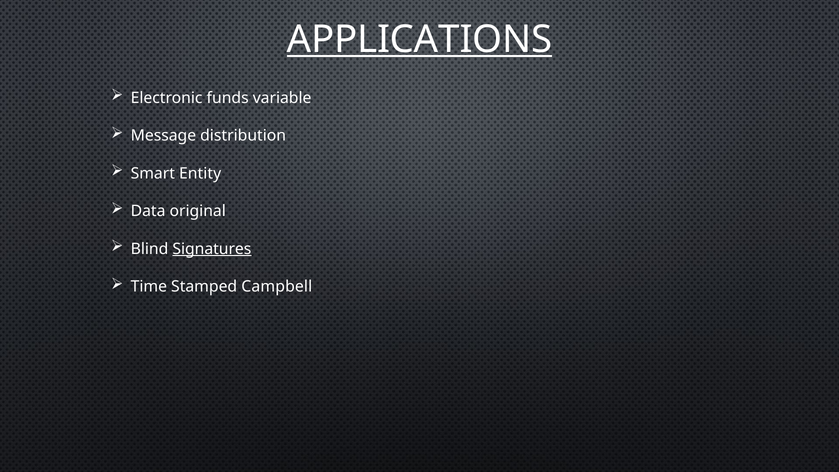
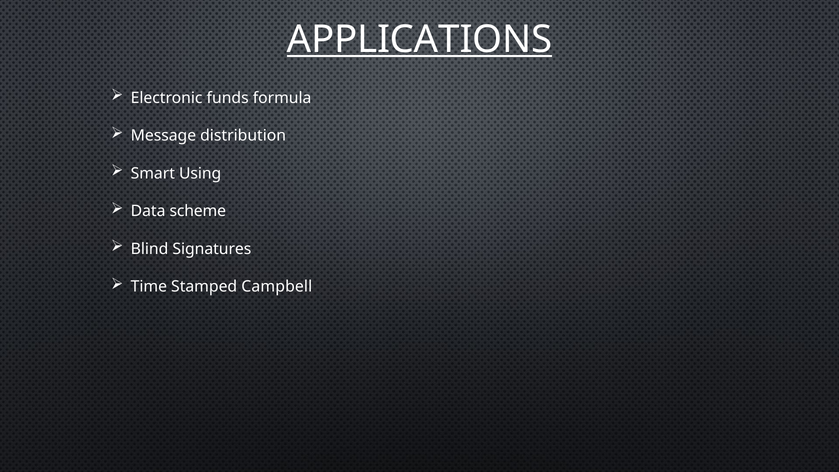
variable: variable -> formula
Entity: Entity -> Using
original: original -> scheme
Signatures underline: present -> none
